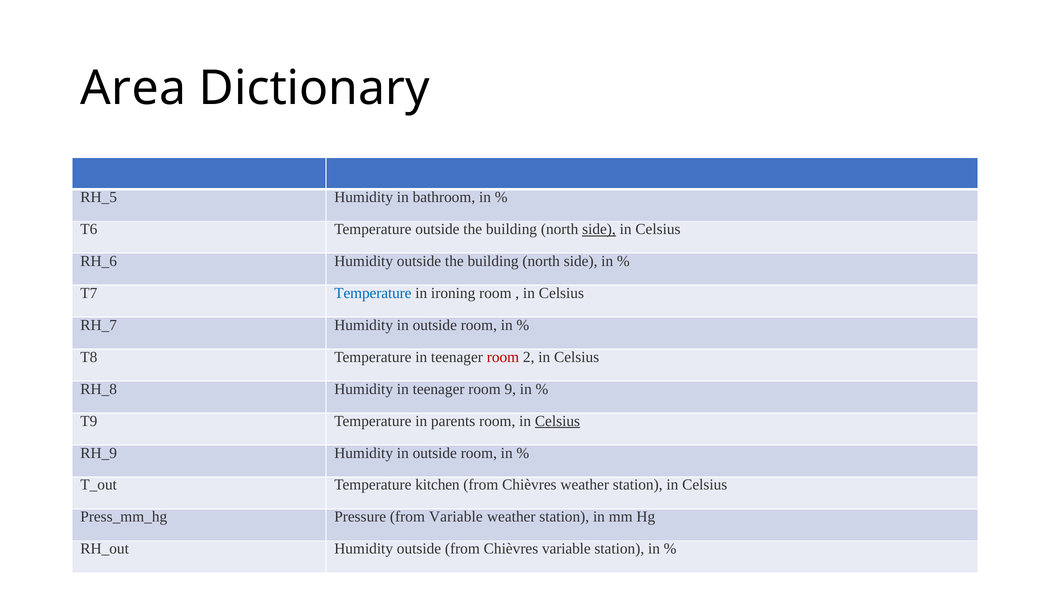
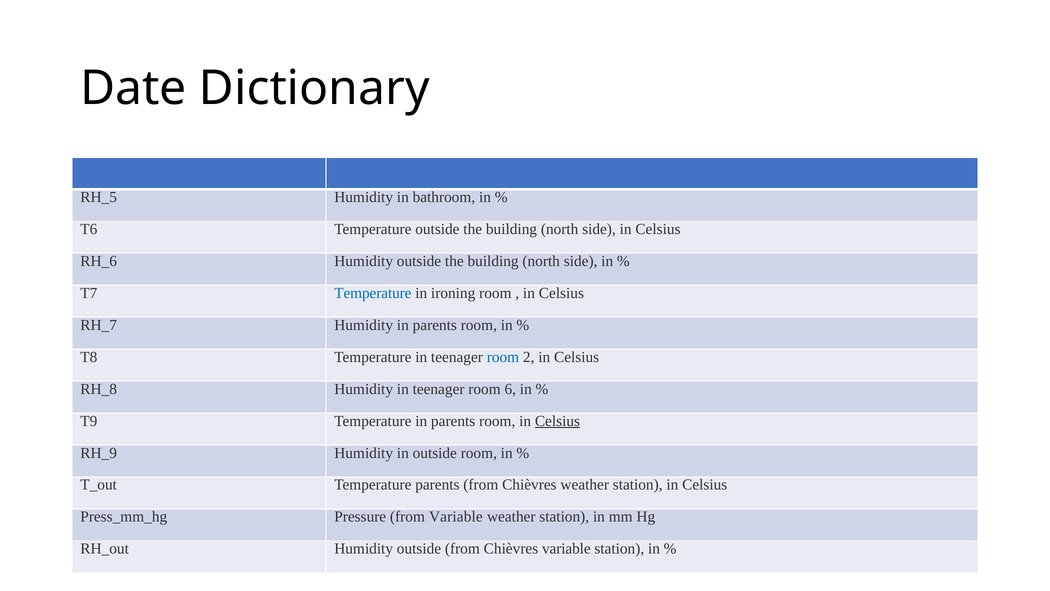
Area: Area -> Date
side at (599, 229) underline: present -> none
outside at (435, 325): outside -> parents
room at (503, 357) colour: red -> blue
9: 9 -> 6
Temperature kitchen: kitchen -> parents
